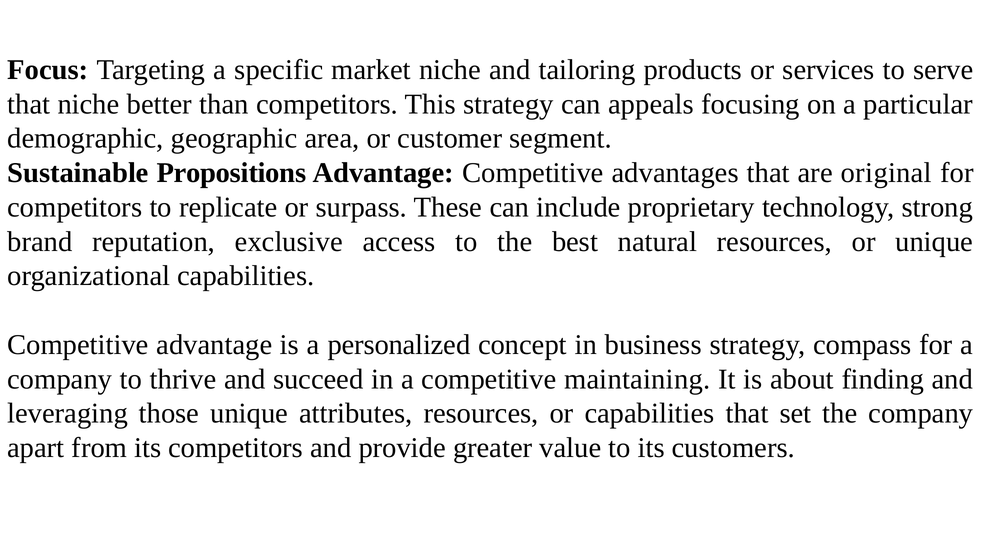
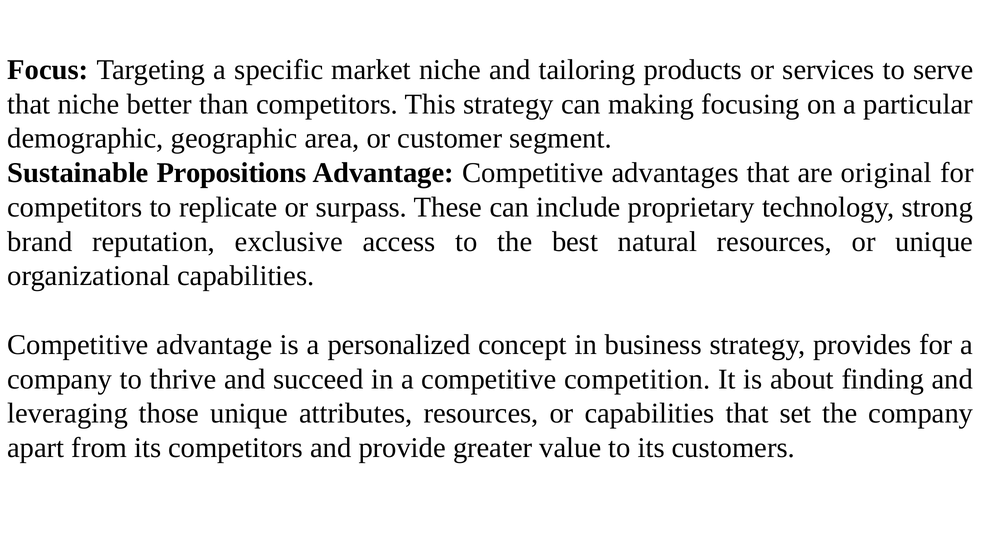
appeals: appeals -> making
compass: compass -> provides
maintaining: maintaining -> competition
